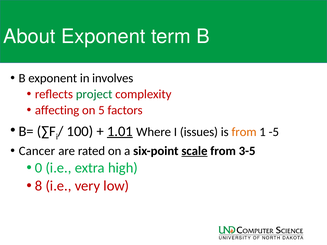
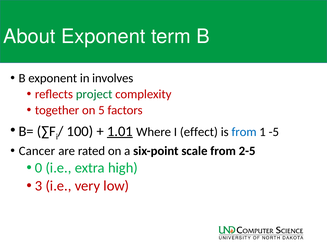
affecting: affecting -> together
issues: issues -> effect
from at (244, 132) colour: orange -> blue
scale underline: present -> none
3-5: 3-5 -> 2-5
8: 8 -> 3
